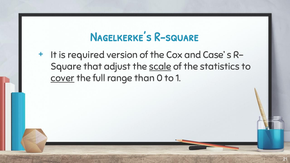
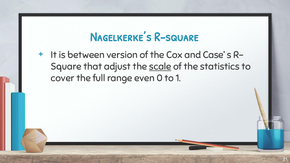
required: required -> between
cover underline: present -> none
than: than -> even
